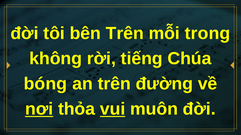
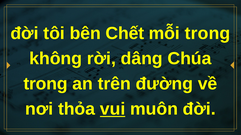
bên Trên: Trên -> Chết
tiếng: tiếng -> dâng
bóng at (45, 84): bóng -> trong
nơi underline: present -> none
